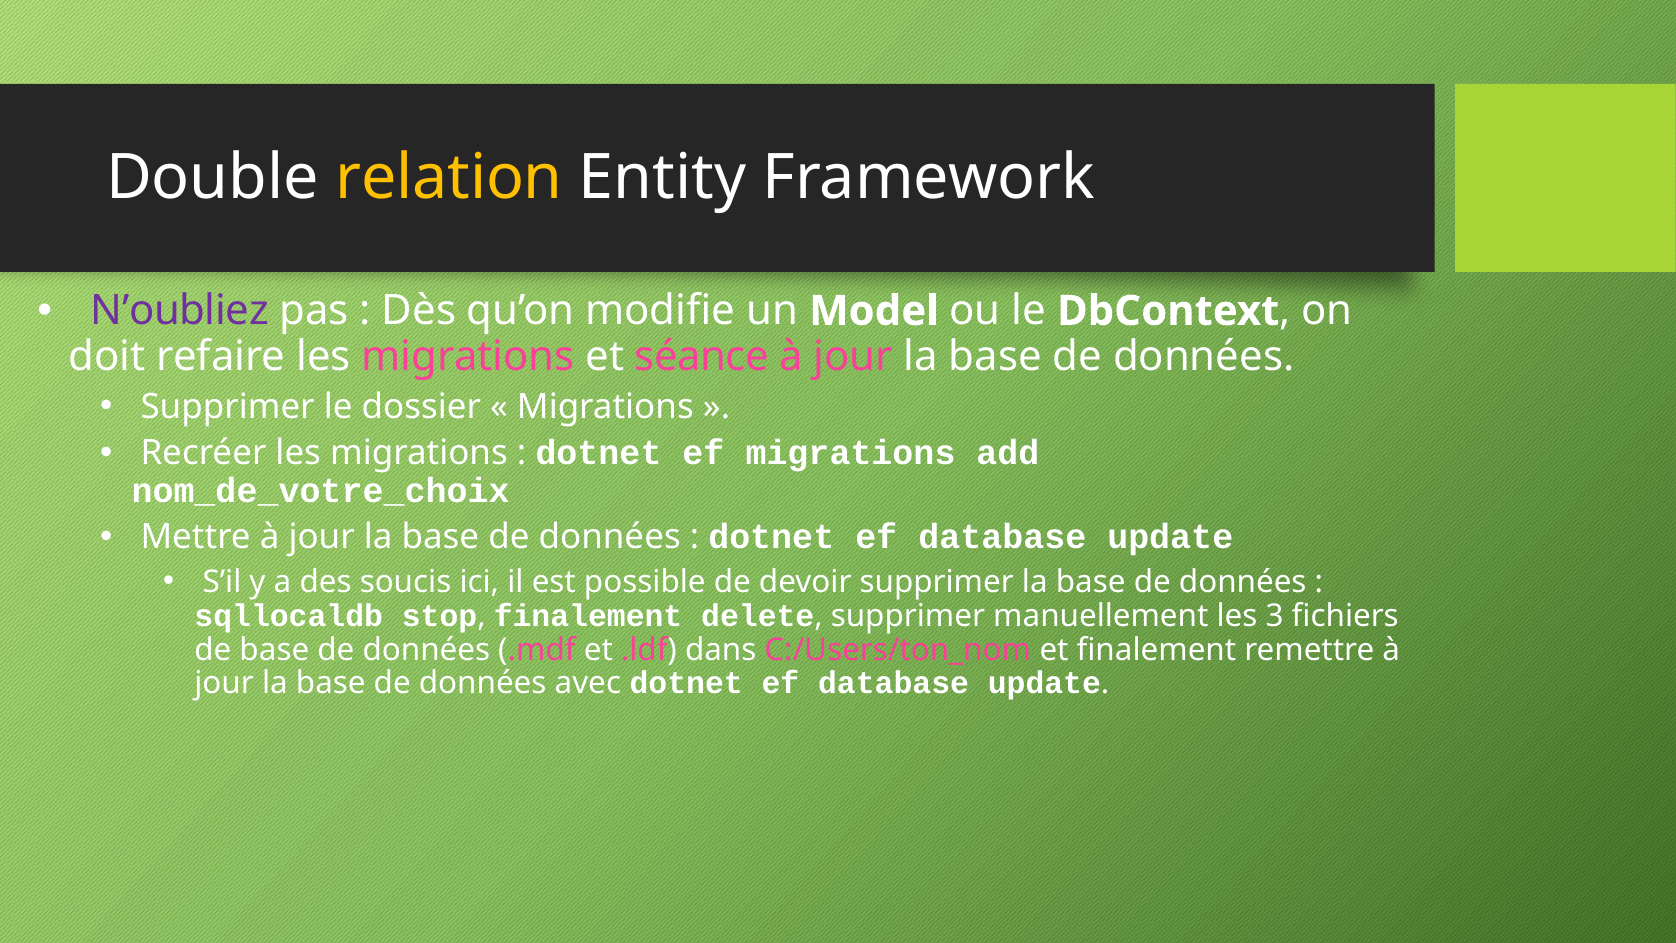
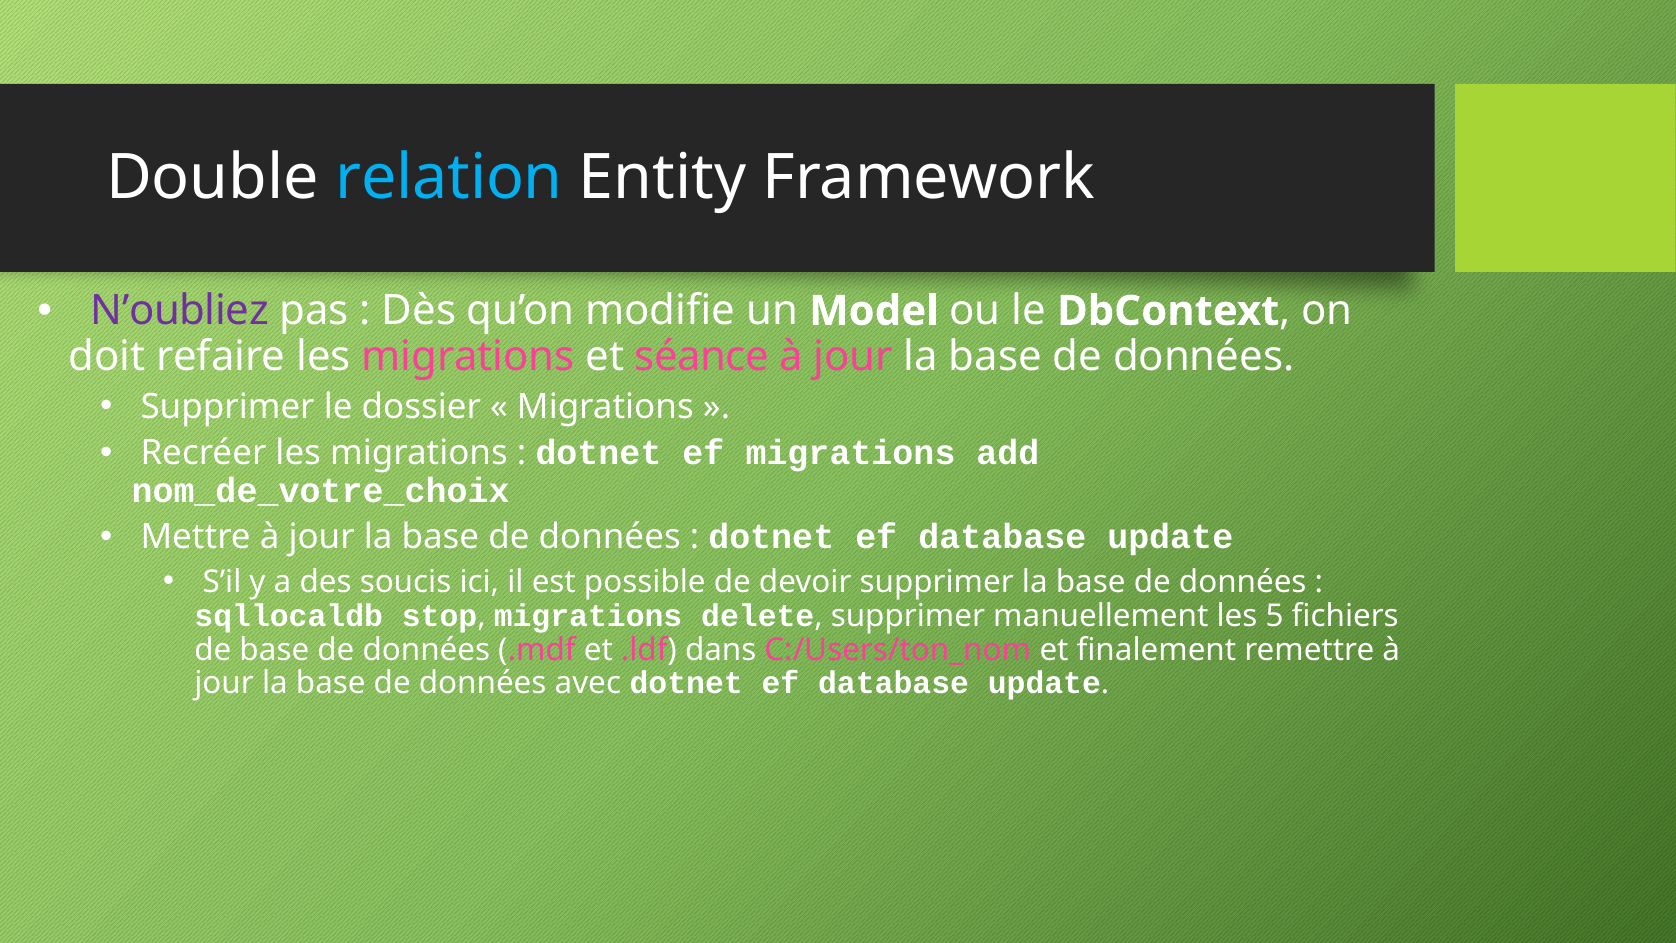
relation colour: yellow -> light blue
stop finalement: finalement -> migrations
3: 3 -> 5
